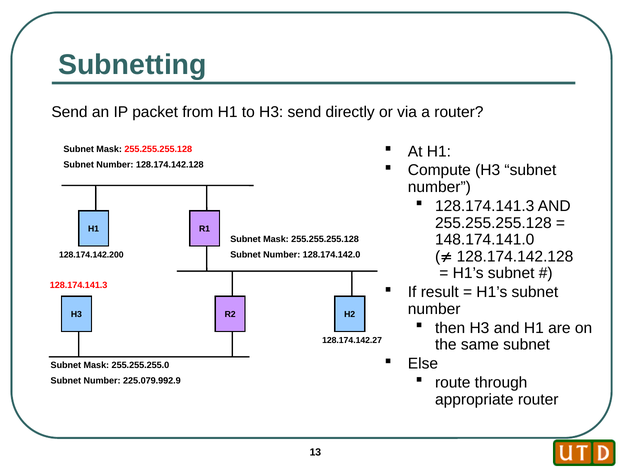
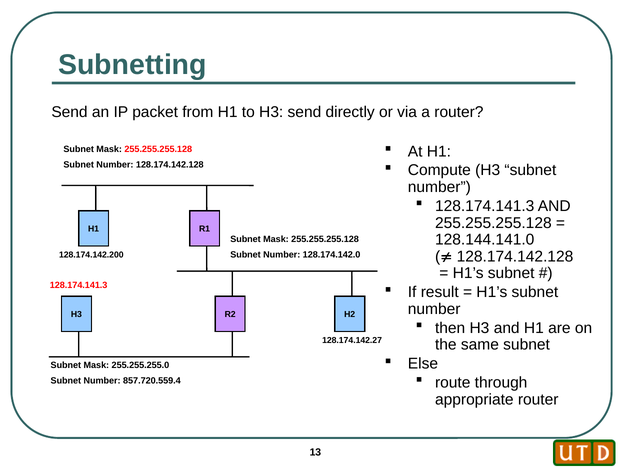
148.174.141.0: 148.174.141.0 -> 128.144.141.0
225.079.992.9: 225.079.992.9 -> 857.720.559.4
